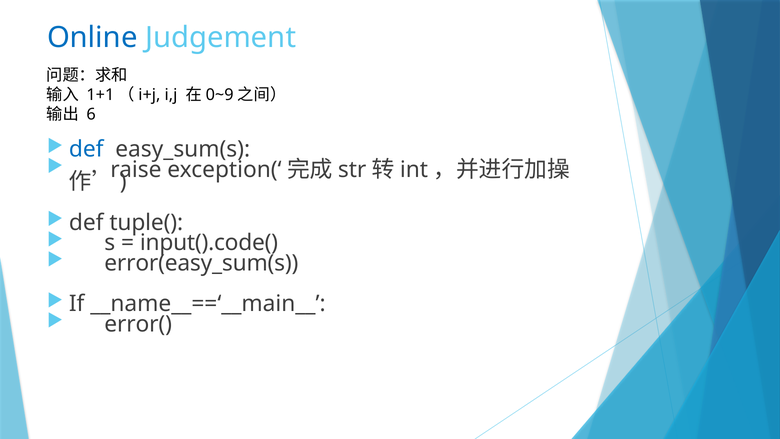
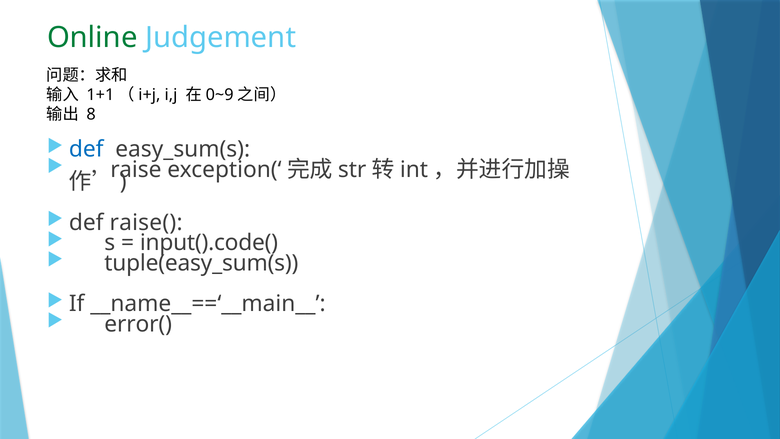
Online colour: blue -> green
6: 6 -> 8
tuple(: tuple( -> raise(
error(easy_sum(s: error(easy_sum(s -> tuple(easy_sum(s
